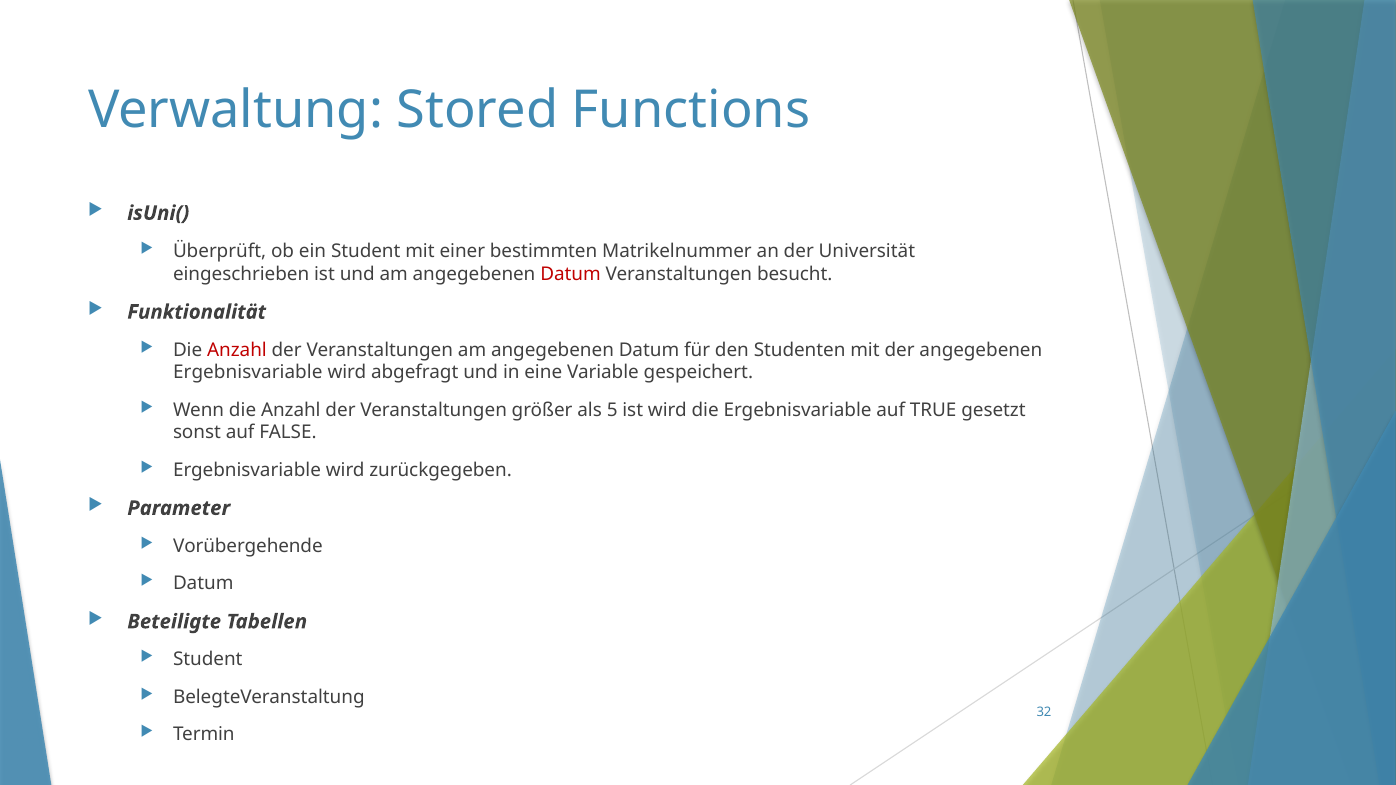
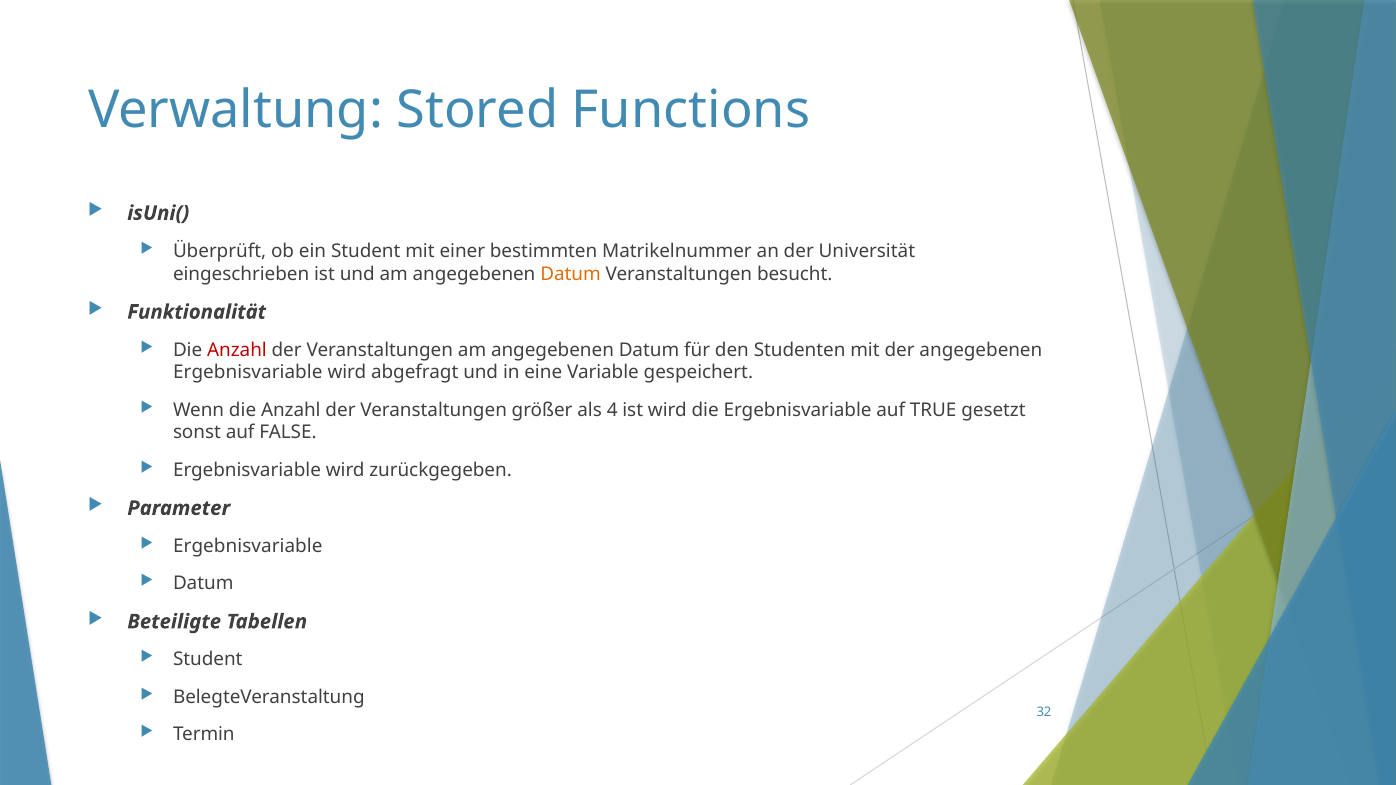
Datum at (571, 274) colour: red -> orange
5: 5 -> 4
Vorübergehende at (248, 546): Vorübergehende -> Ergebnisvariable
